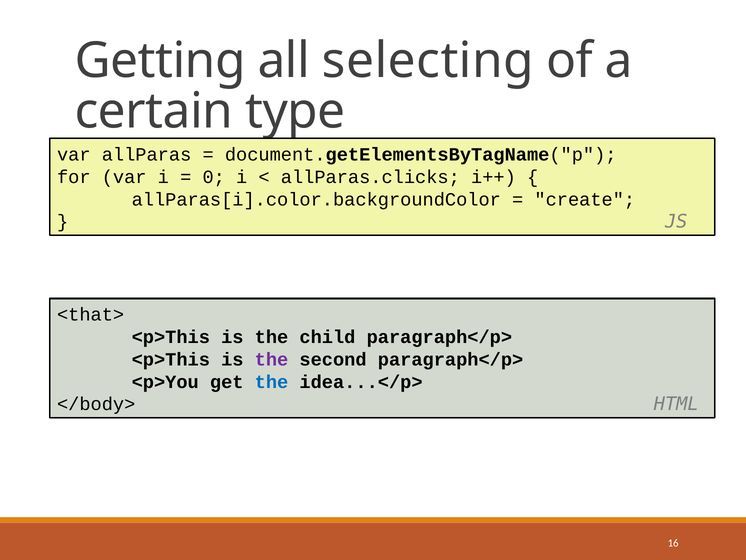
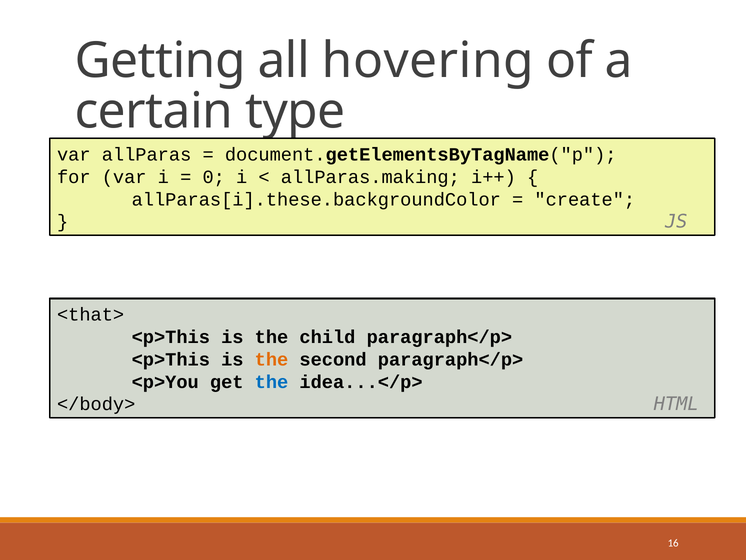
selecting: selecting -> hovering
allParas.clicks: allParas.clicks -> allParas.making
allParas[i].color.backgroundColor: allParas[i].color.backgroundColor -> allParas[i].these.backgroundColor
the at (272, 359) colour: purple -> orange
